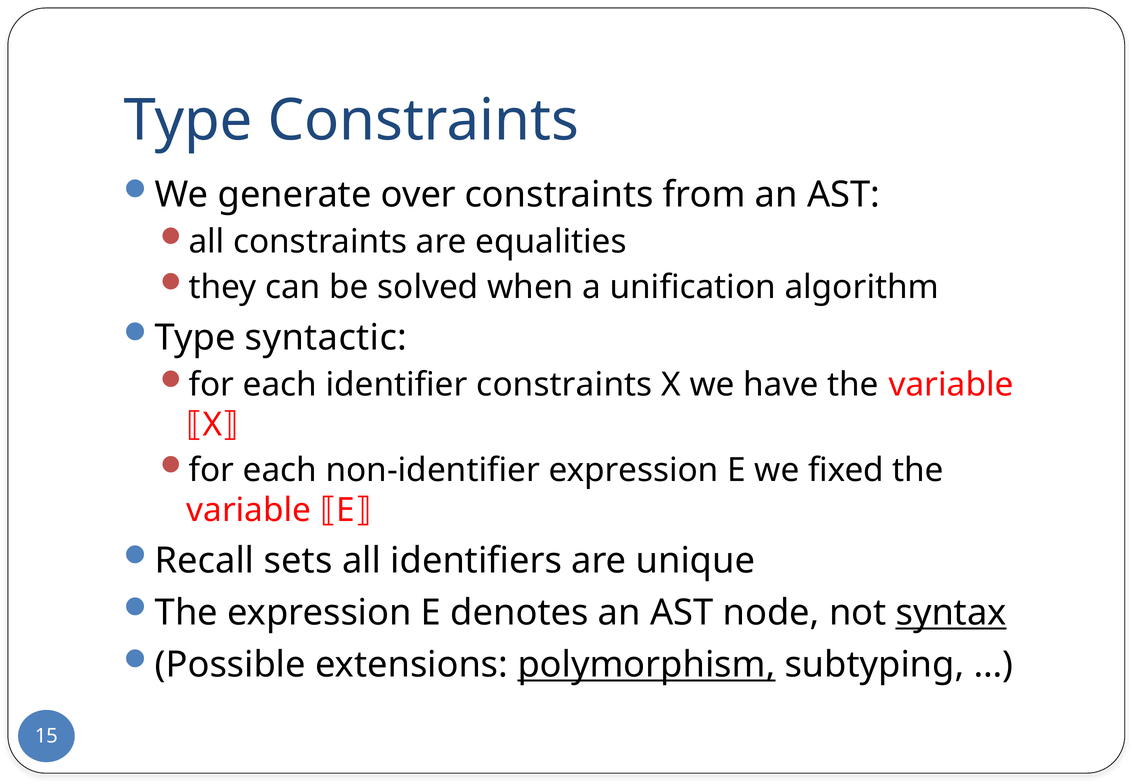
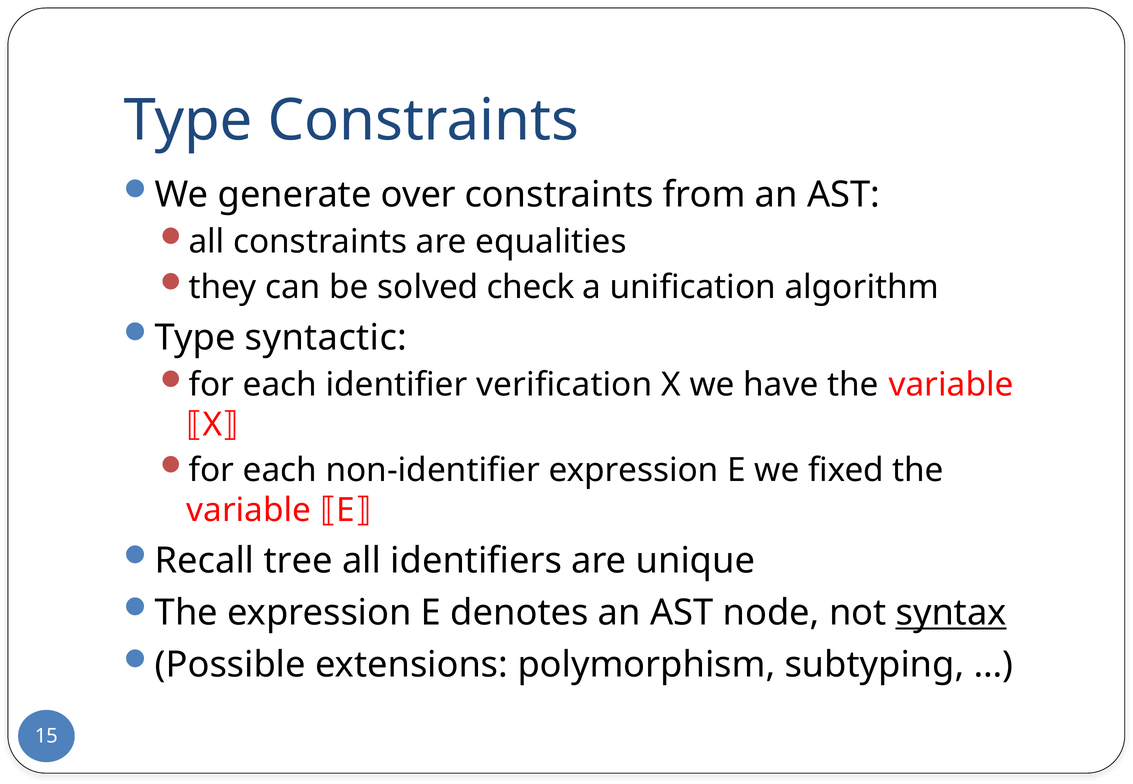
when: when -> check
identifier constraints: constraints -> verification
sets: sets -> tree
polymorphism underline: present -> none
